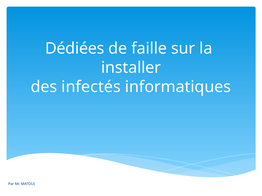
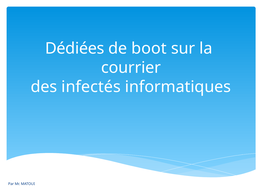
faille: faille -> boot
installer: installer -> courrier
